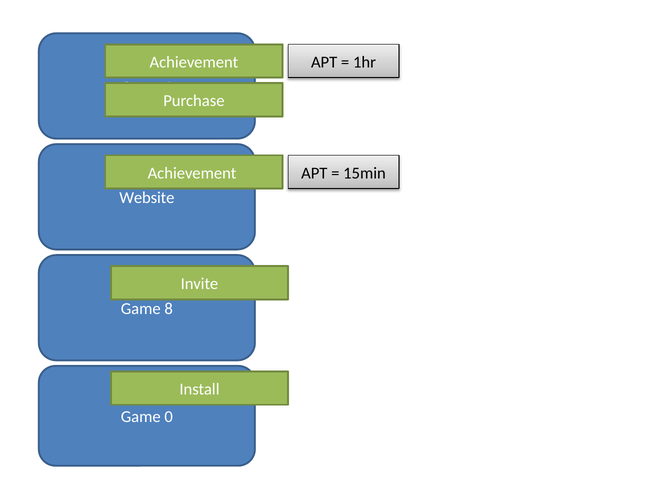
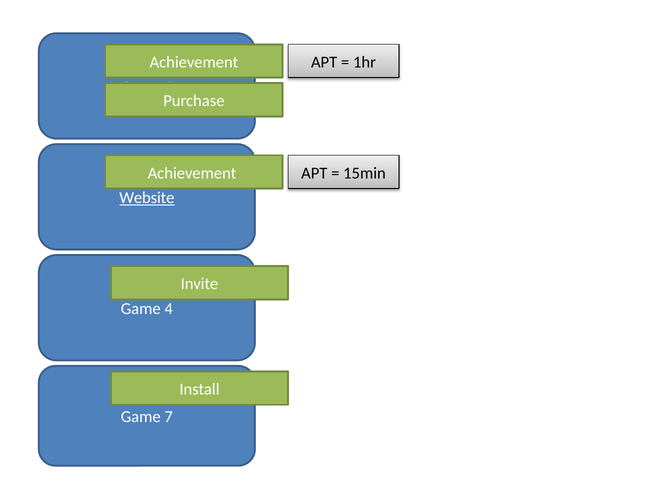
Website underline: none -> present
8: 8 -> 4
0: 0 -> 7
